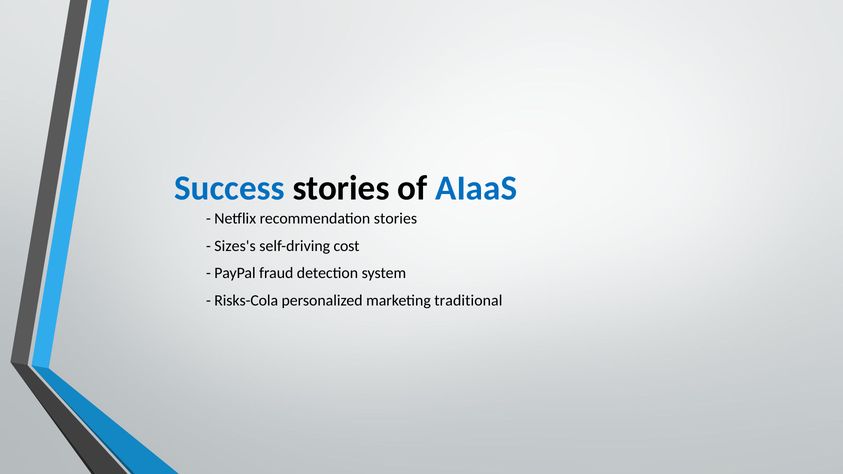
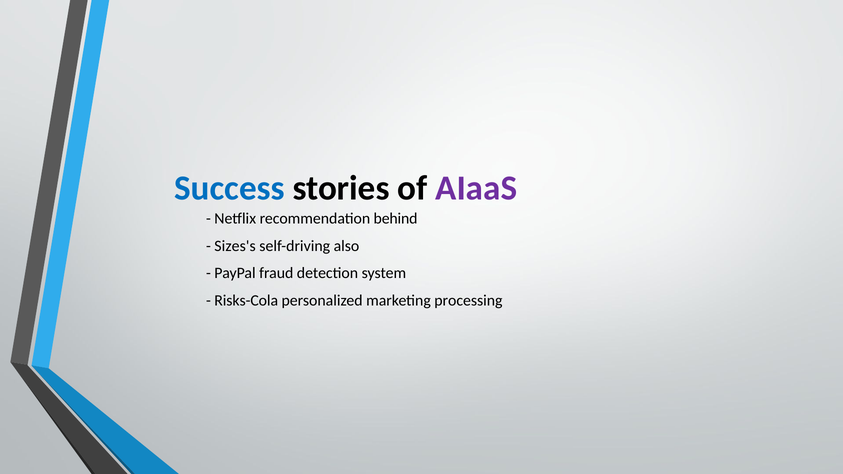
AIaaS colour: blue -> purple
recommendation stories: stories -> behind
cost: cost -> also
traditional: traditional -> processing
